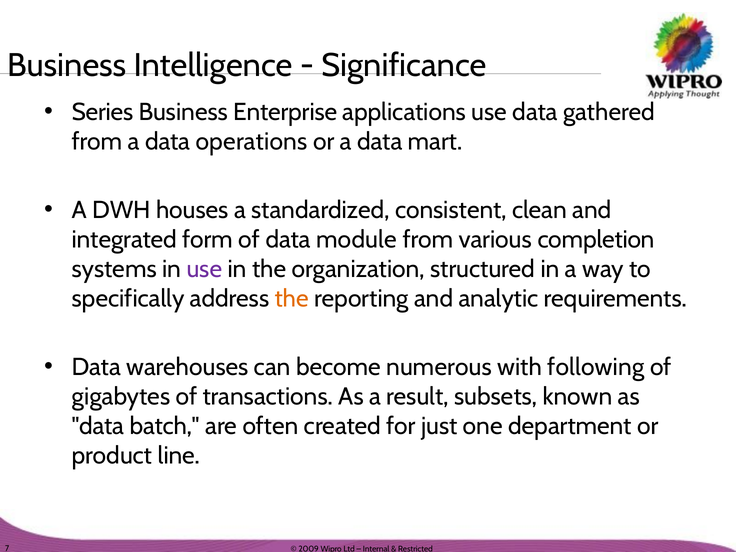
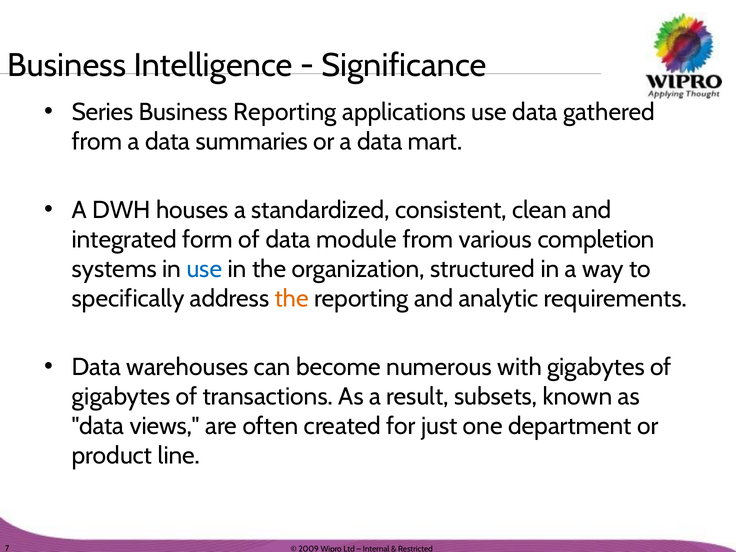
Business Enterprise: Enterprise -> Reporting
operations: operations -> summaries
use at (204, 269) colour: purple -> blue
with following: following -> gigabytes
batch: batch -> views
